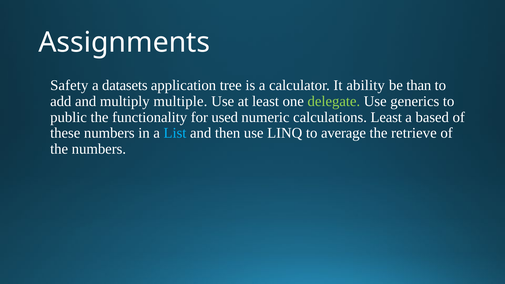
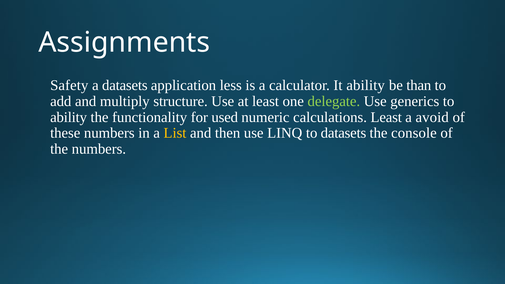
tree: tree -> less
multiple: multiple -> structure
public at (69, 117): public -> ability
based: based -> avoid
List colour: light blue -> yellow
to average: average -> datasets
retrieve: retrieve -> console
